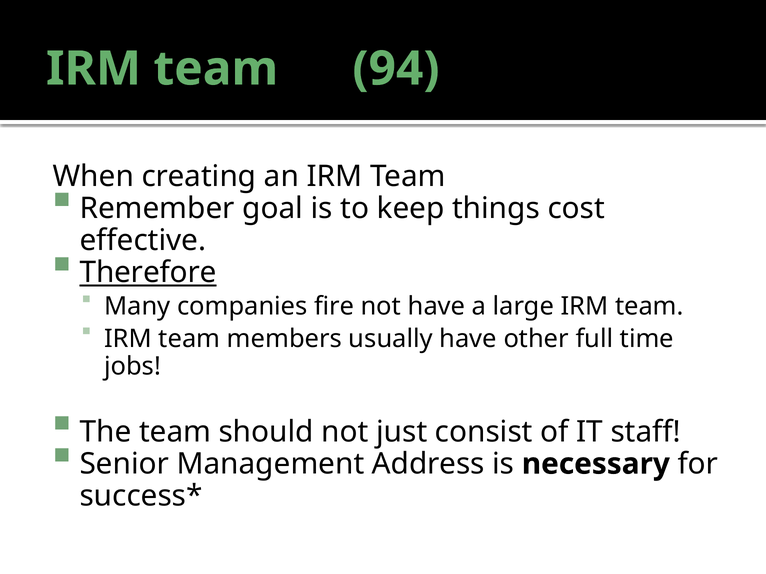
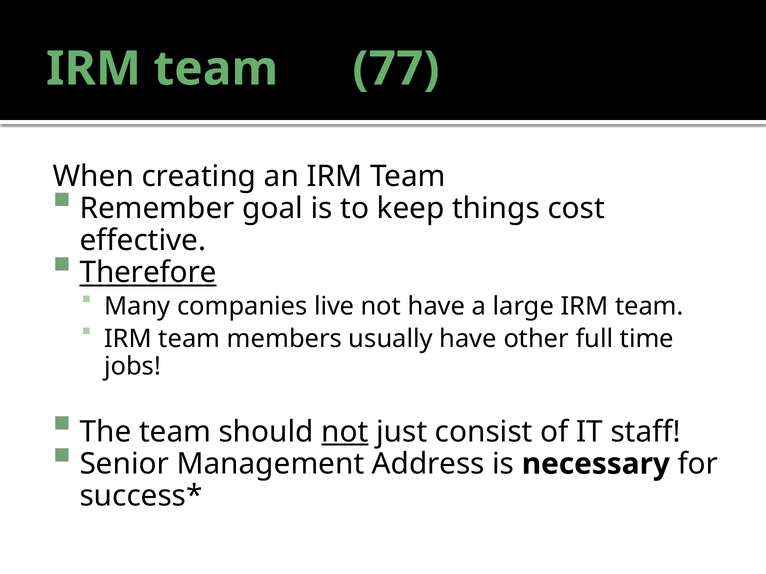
94: 94 -> 77
fire: fire -> live
not at (345, 432) underline: none -> present
